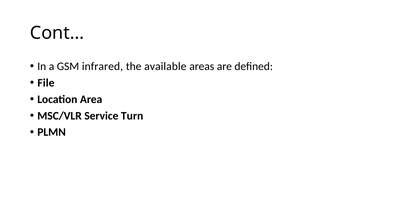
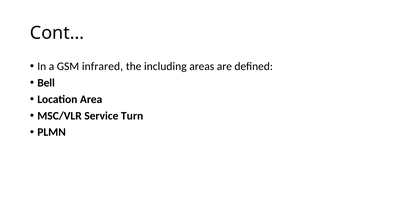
available: available -> including
File: File -> Bell
